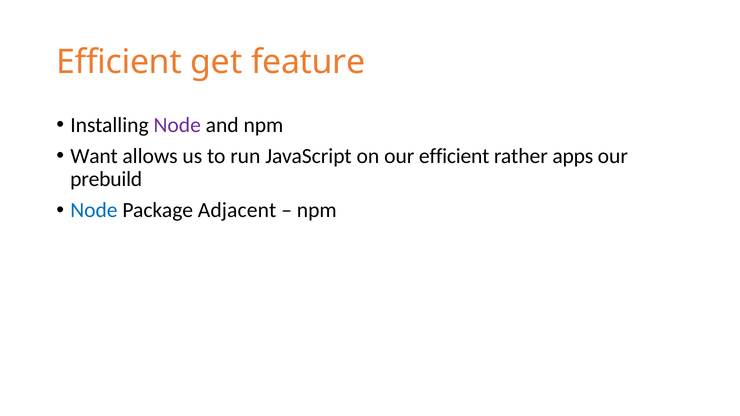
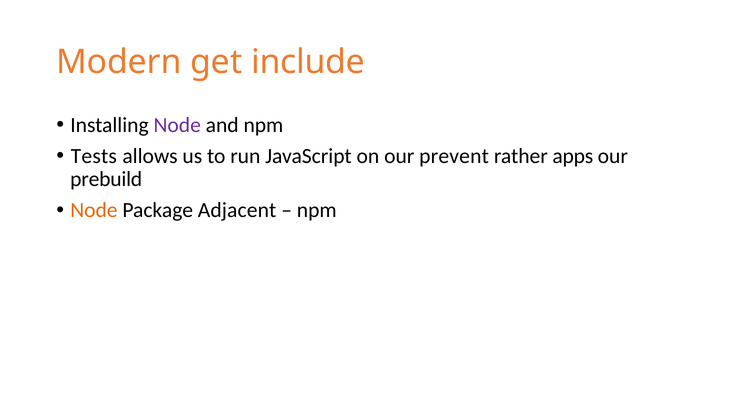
Efficient at (119, 62): Efficient -> Modern
feature: feature -> include
Want: Want -> Tests
our efficient: efficient -> prevent
Node at (94, 210) colour: blue -> orange
